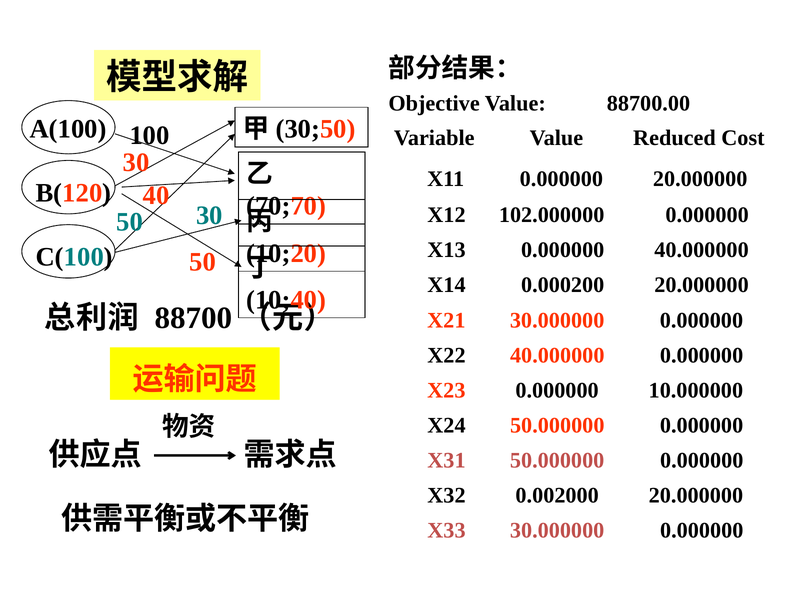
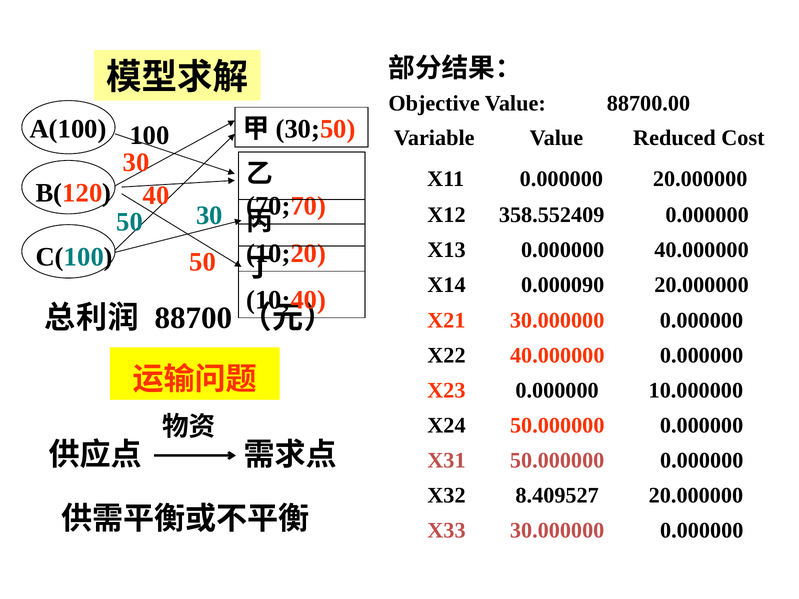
102.000000: 102.000000 -> 358.552409
0.000200: 0.000200 -> 0.000090
0.002000: 0.002000 -> 8.409527
